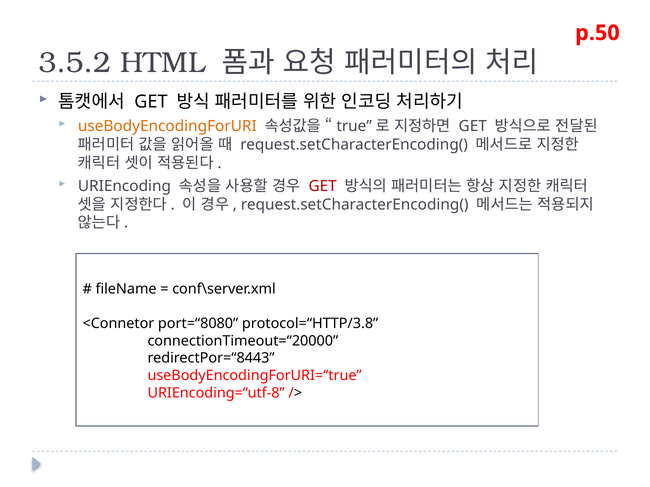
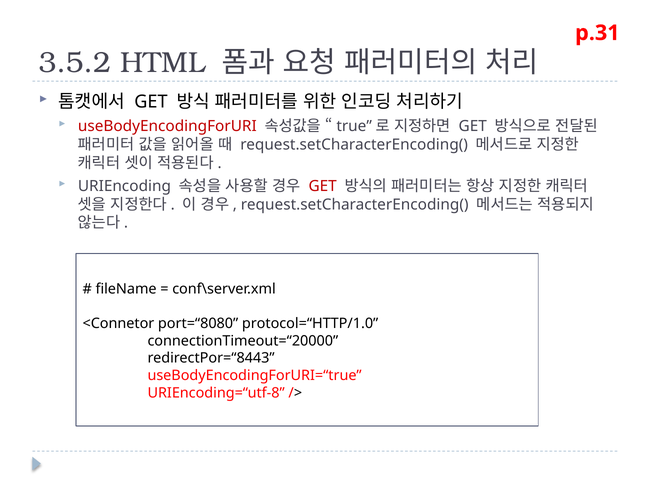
p.50: p.50 -> p.31
useBodyEncodingForURI colour: orange -> red
protocol=“HTTP/3.8: protocol=“HTTP/3.8 -> protocol=“HTTP/1.0
